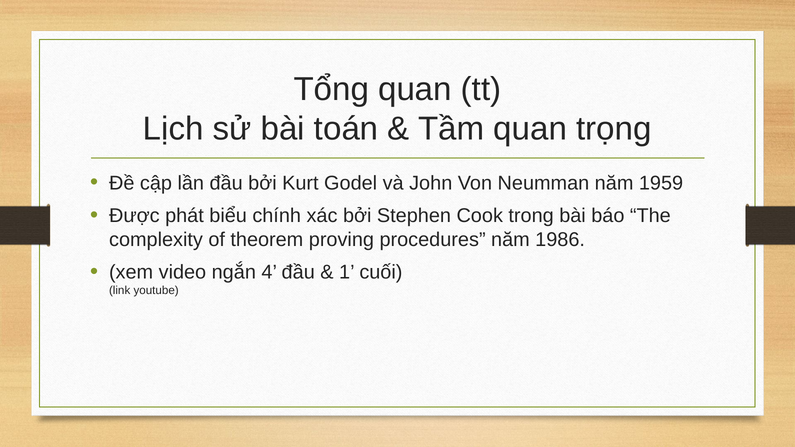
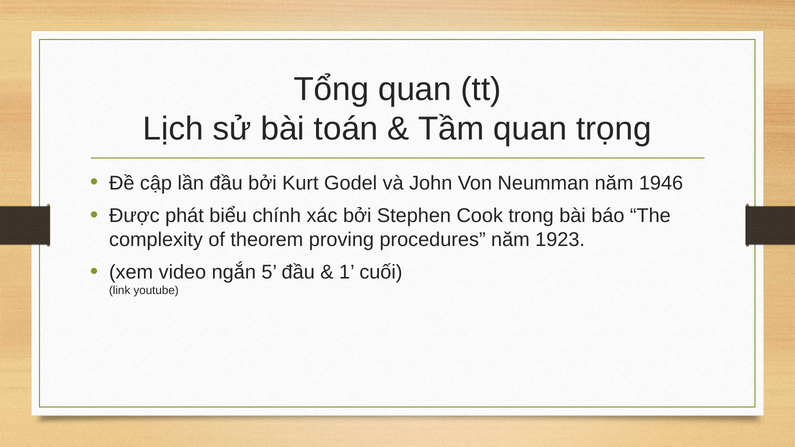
1959: 1959 -> 1946
1986: 1986 -> 1923
4: 4 -> 5
